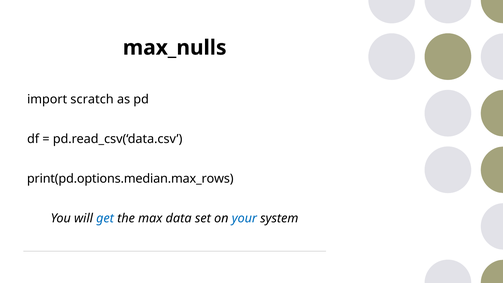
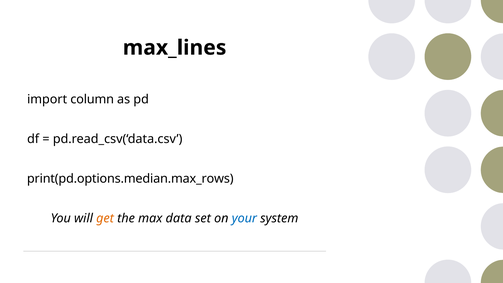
max_nulls: max_nulls -> max_lines
scratch: scratch -> column
get colour: blue -> orange
